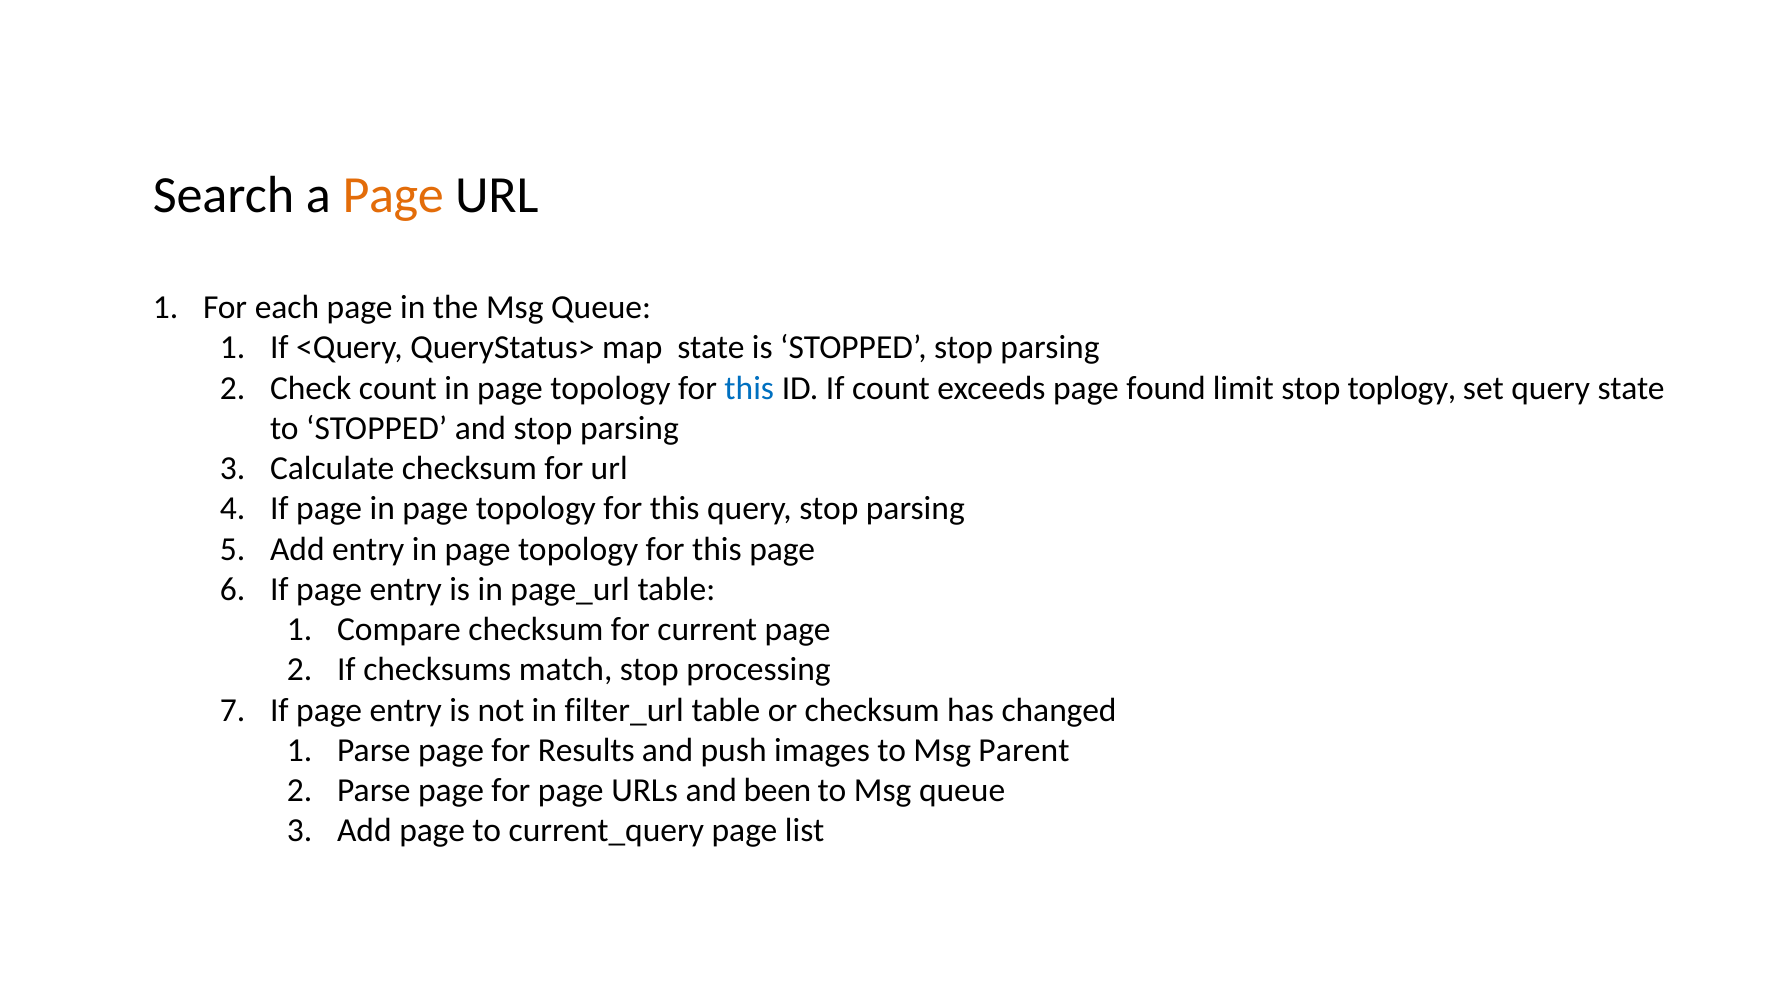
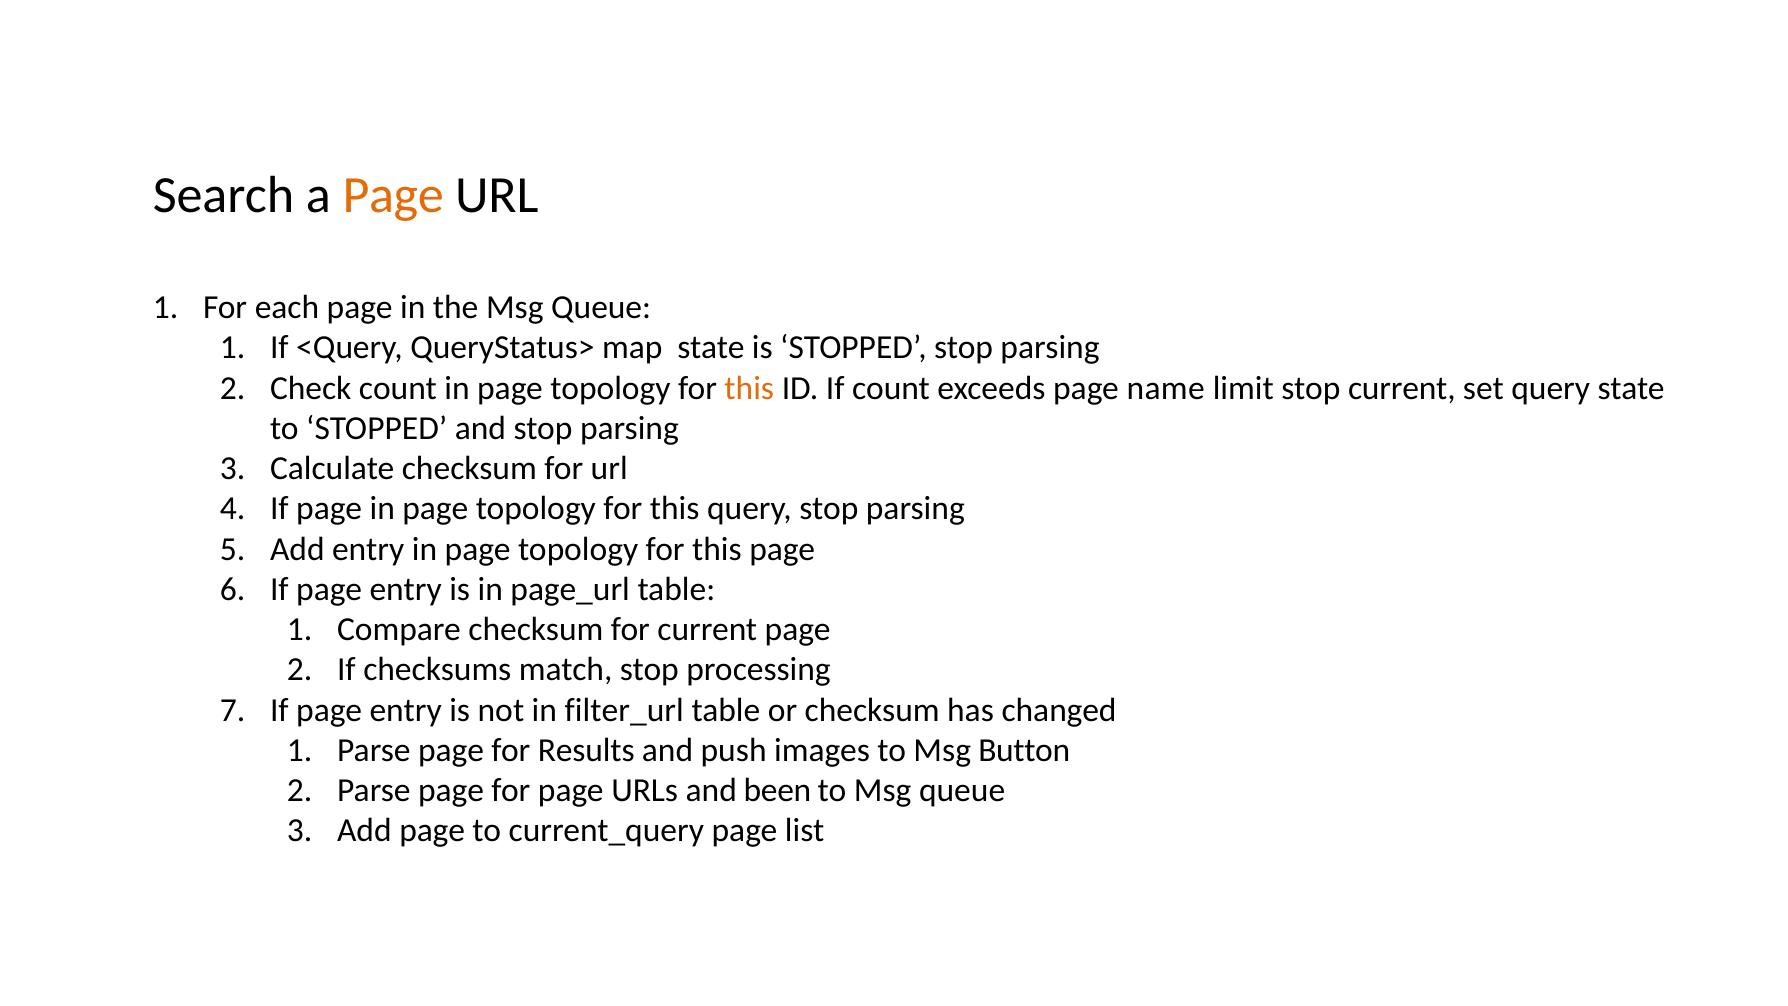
this at (749, 388) colour: blue -> orange
found: found -> name
stop toplogy: toplogy -> current
Parent: Parent -> Button
